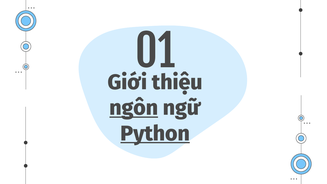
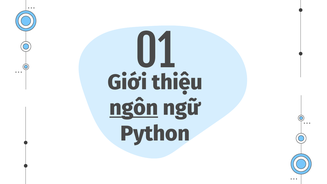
Python underline: present -> none
